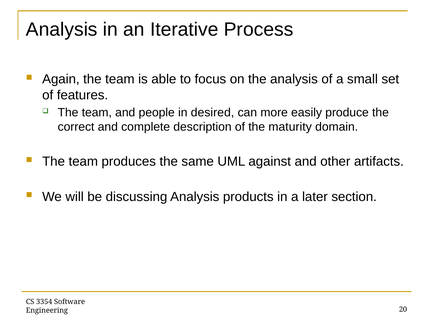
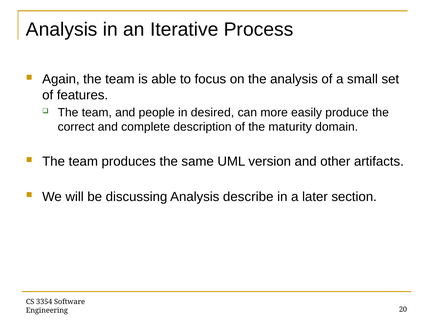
against: against -> version
products: products -> describe
